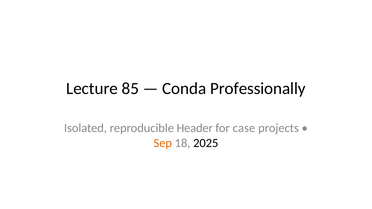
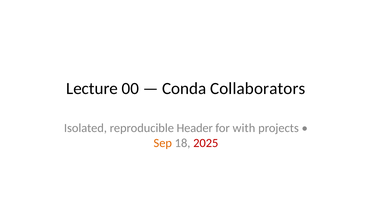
85: 85 -> 00
Professionally: Professionally -> Collaborators
case: case -> with
2025 colour: black -> red
